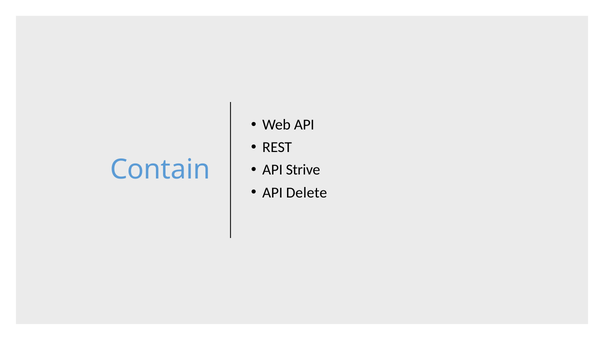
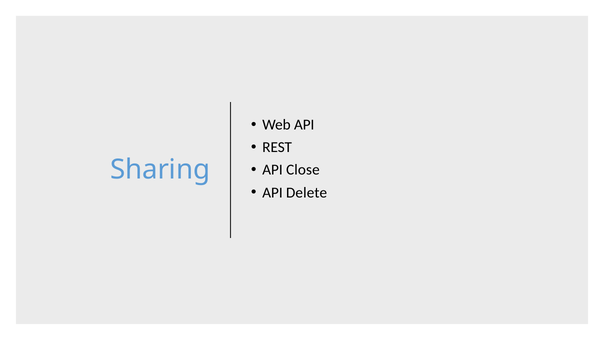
Contain: Contain -> Sharing
Strive: Strive -> Close
